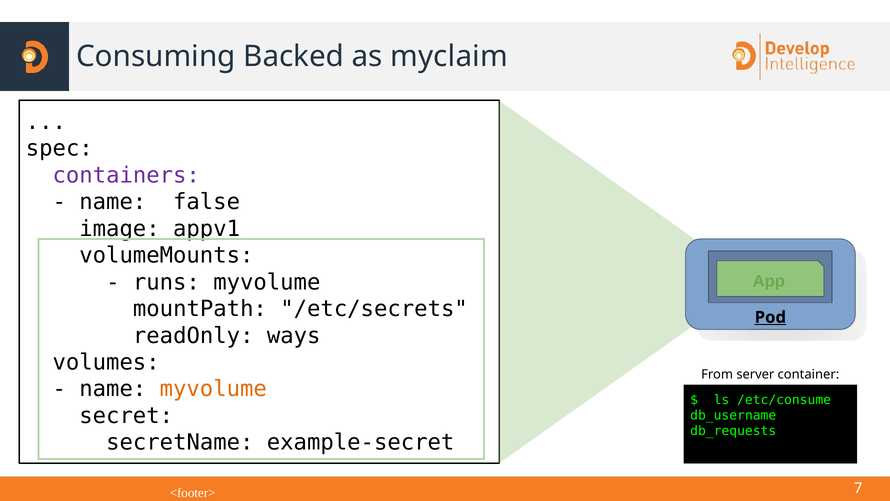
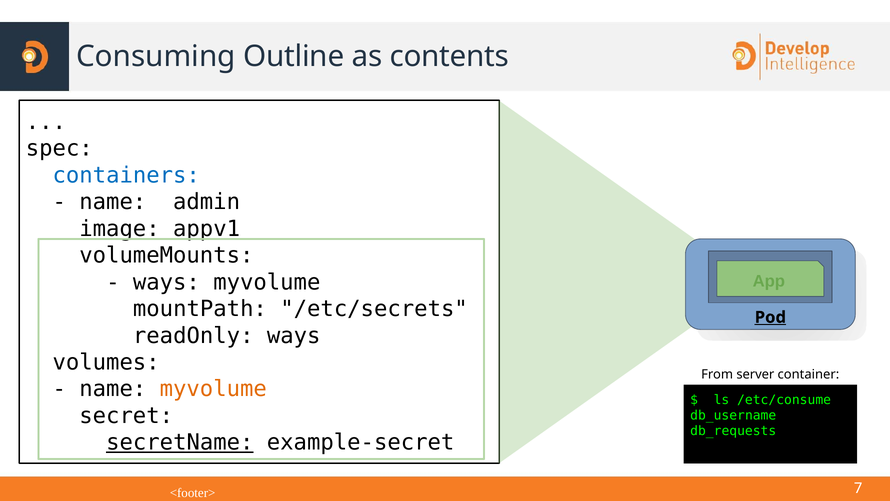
Backed: Backed -> Outline
myclaim: myclaim -> contents
containers colour: purple -> blue
false: false -> admin
runs at (166, 282): runs -> ways
secretName underline: none -> present
